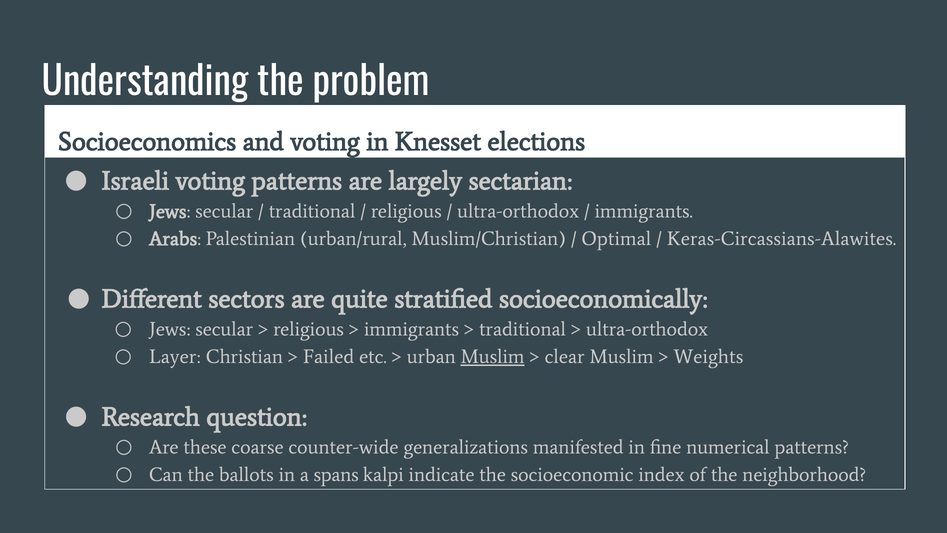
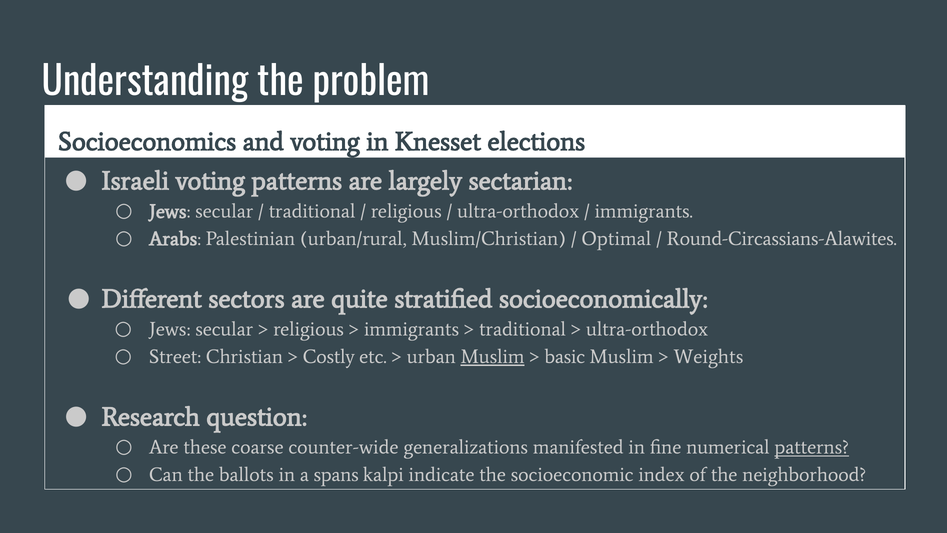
Keras-Circassians-Alawites: Keras-Circassians-Alawites -> Round-Circassians-Alawites
Layer: Layer -> Street
Failed: Failed -> Costly
clear: clear -> basic
patterns at (812, 447) underline: none -> present
